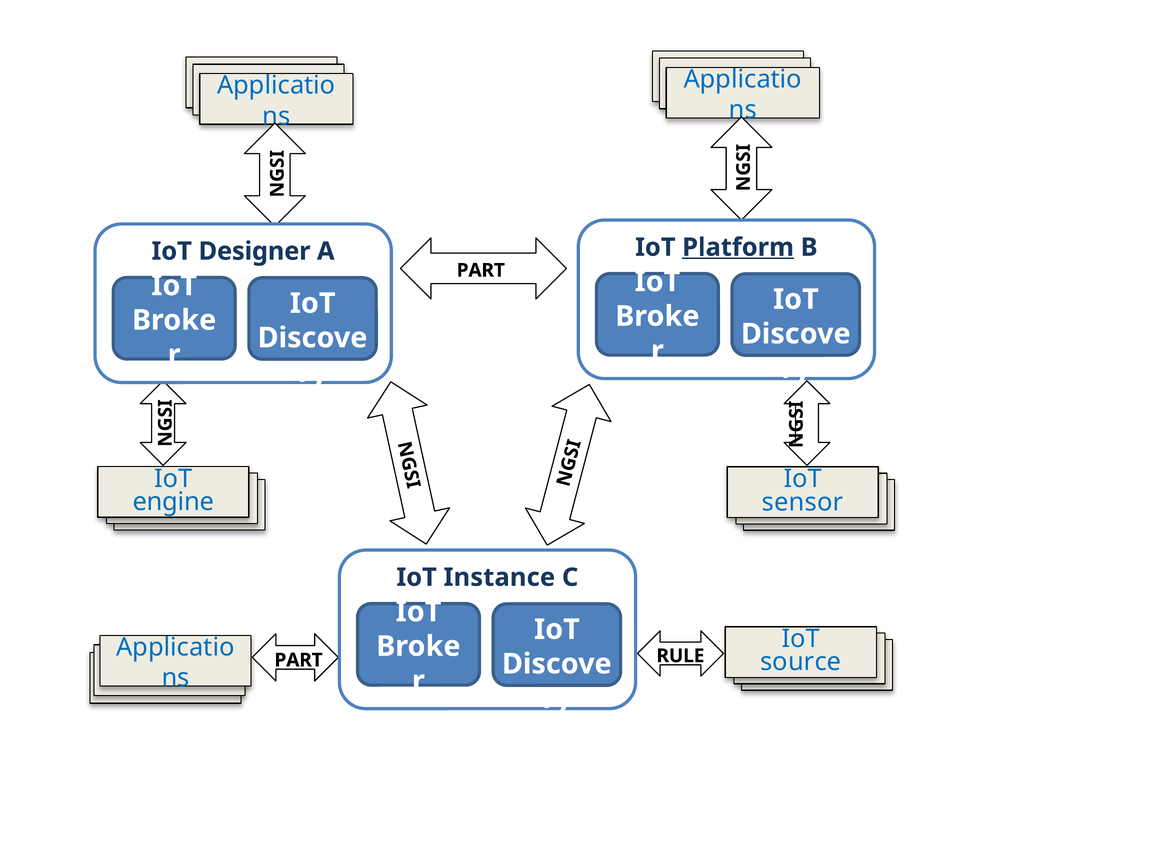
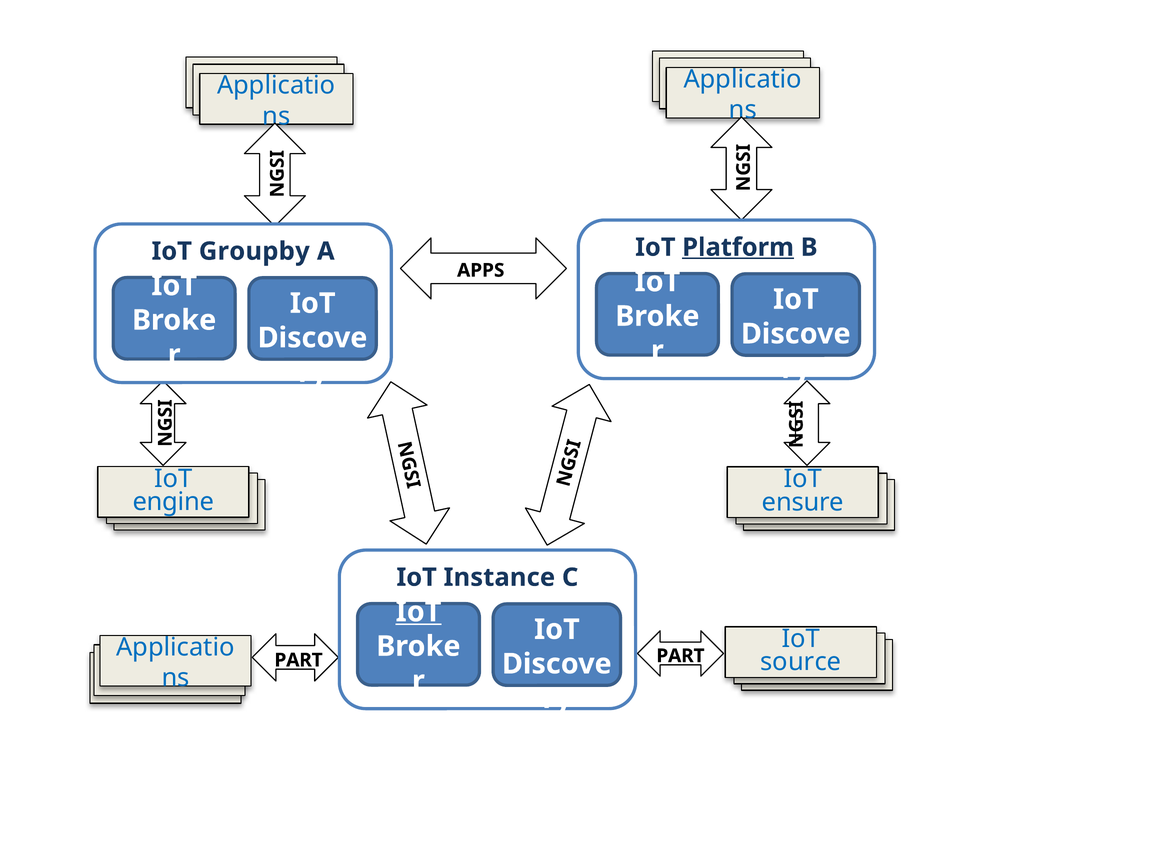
Designer: Designer -> Groupby
PART at (481, 270): PART -> APPS
sensor: sensor -> ensure
IoT at (418, 612) underline: none -> present
RULE at (680, 656): RULE -> PART
